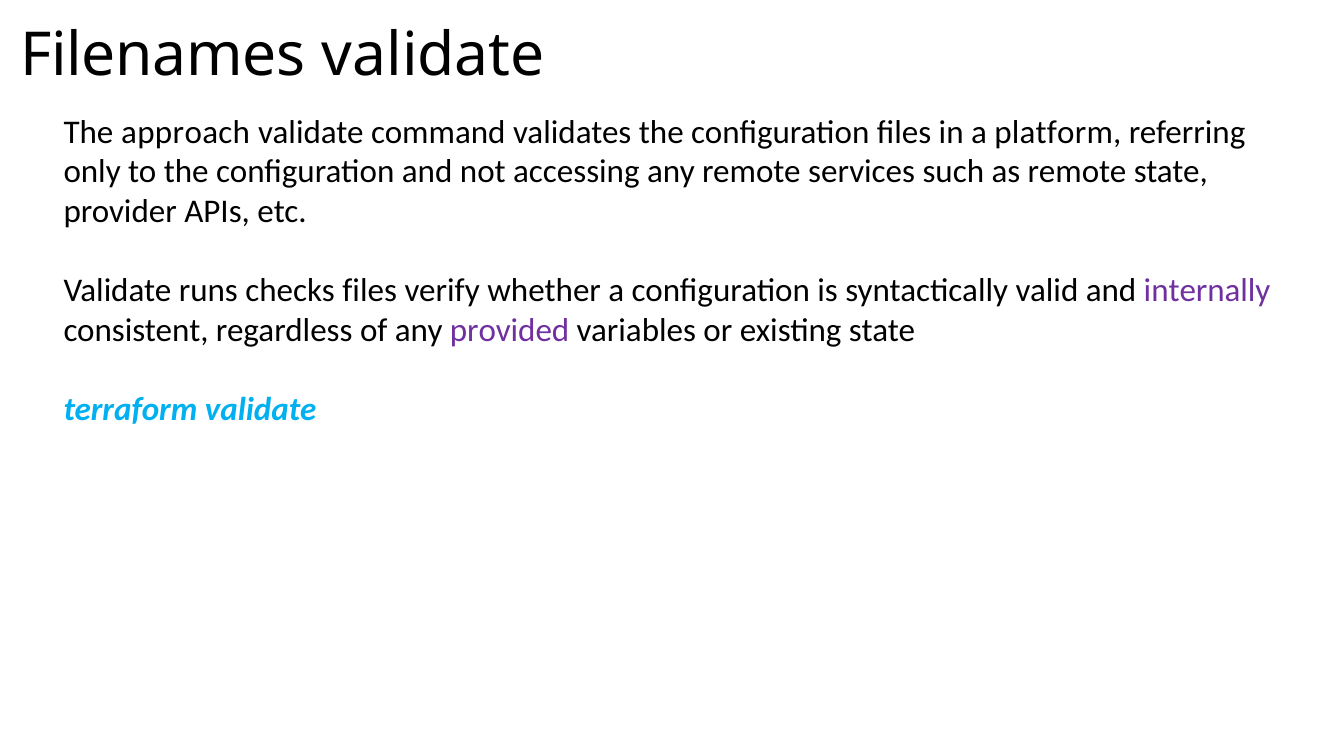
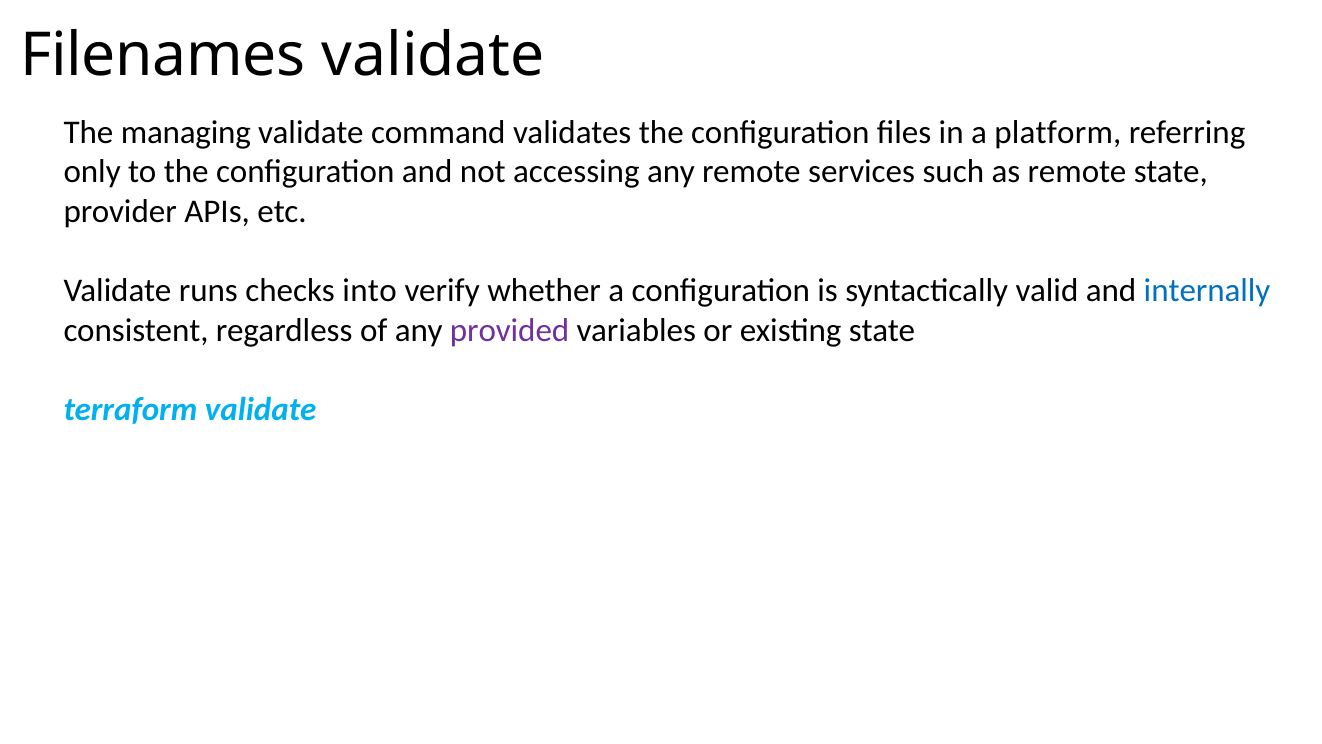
approach: approach -> managing
checks files: files -> into
internally colour: purple -> blue
